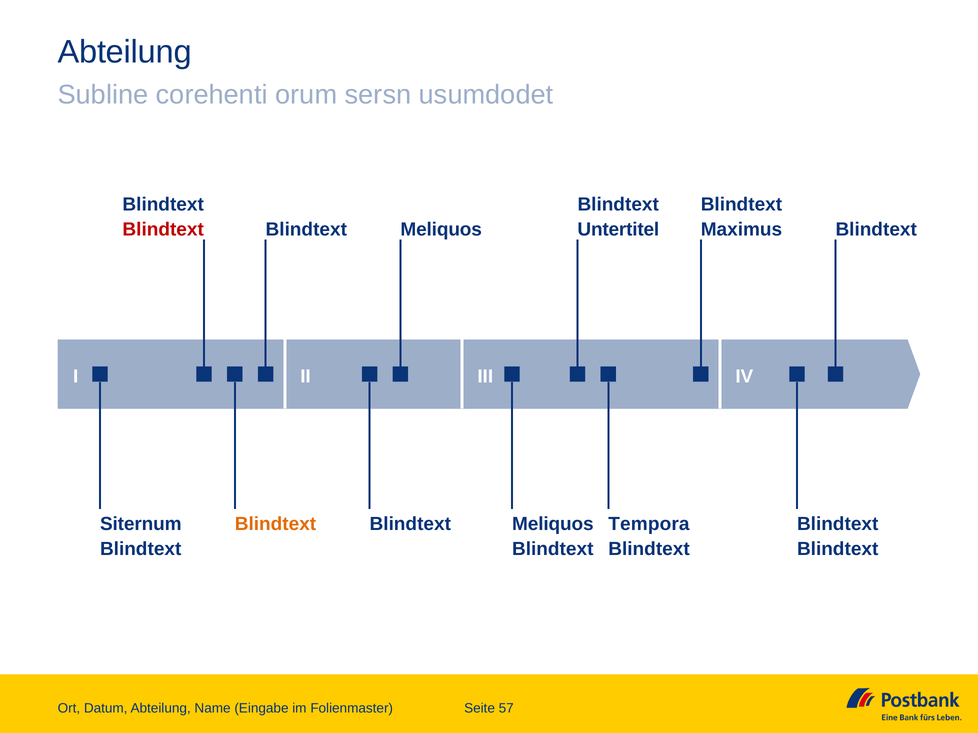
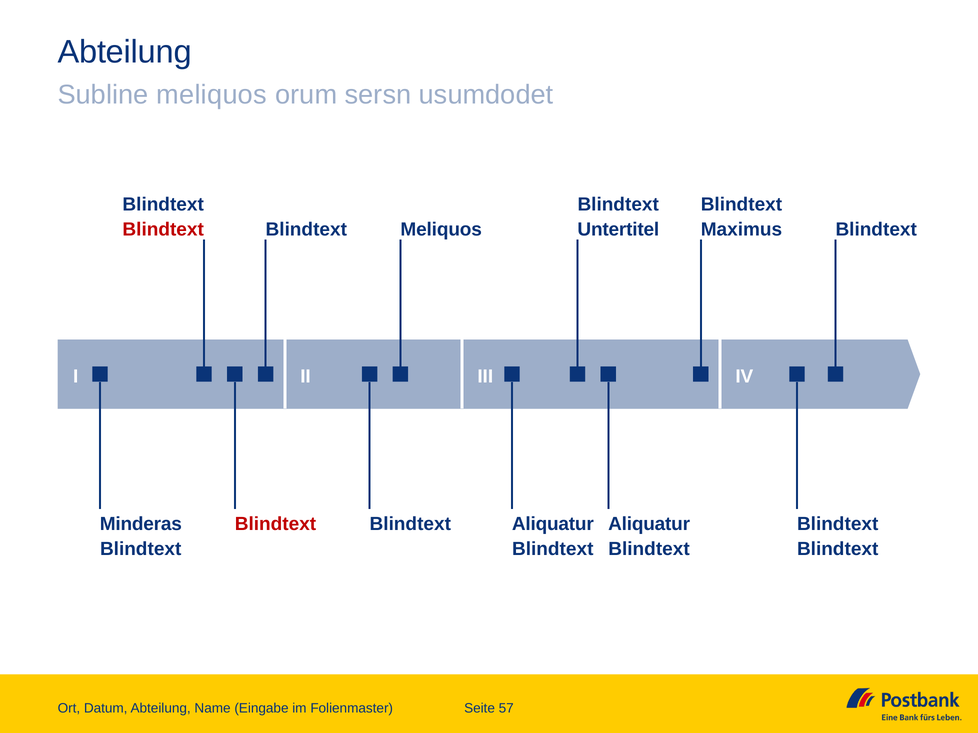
Subline corehenti: corehenti -> meliquos
Siternum: Siternum -> Minderas
Blindtext at (275, 524) colour: orange -> red
Meliquos at (553, 524): Meliquos -> Aliquatur
Tempora at (649, 524): Tempora -> Aliquatur
